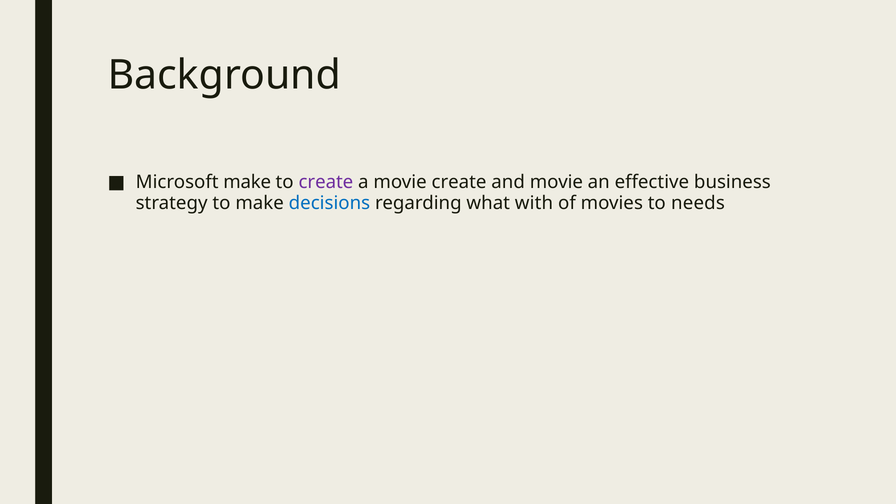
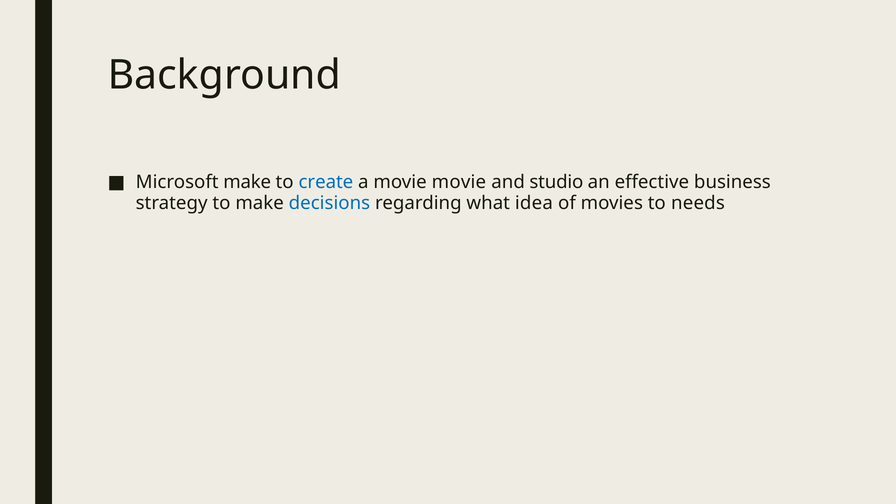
create at (326, 182) colour: purple -> blue
movie create: create -> movie
and movie: movie -> studio
with: with -> idea
